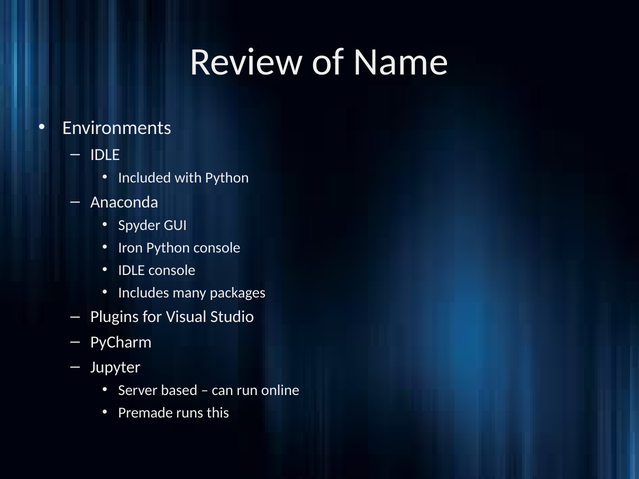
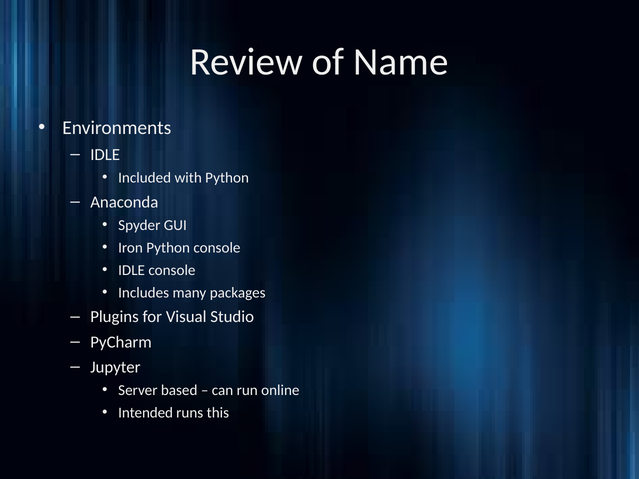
Premade: Premade -> Intended
